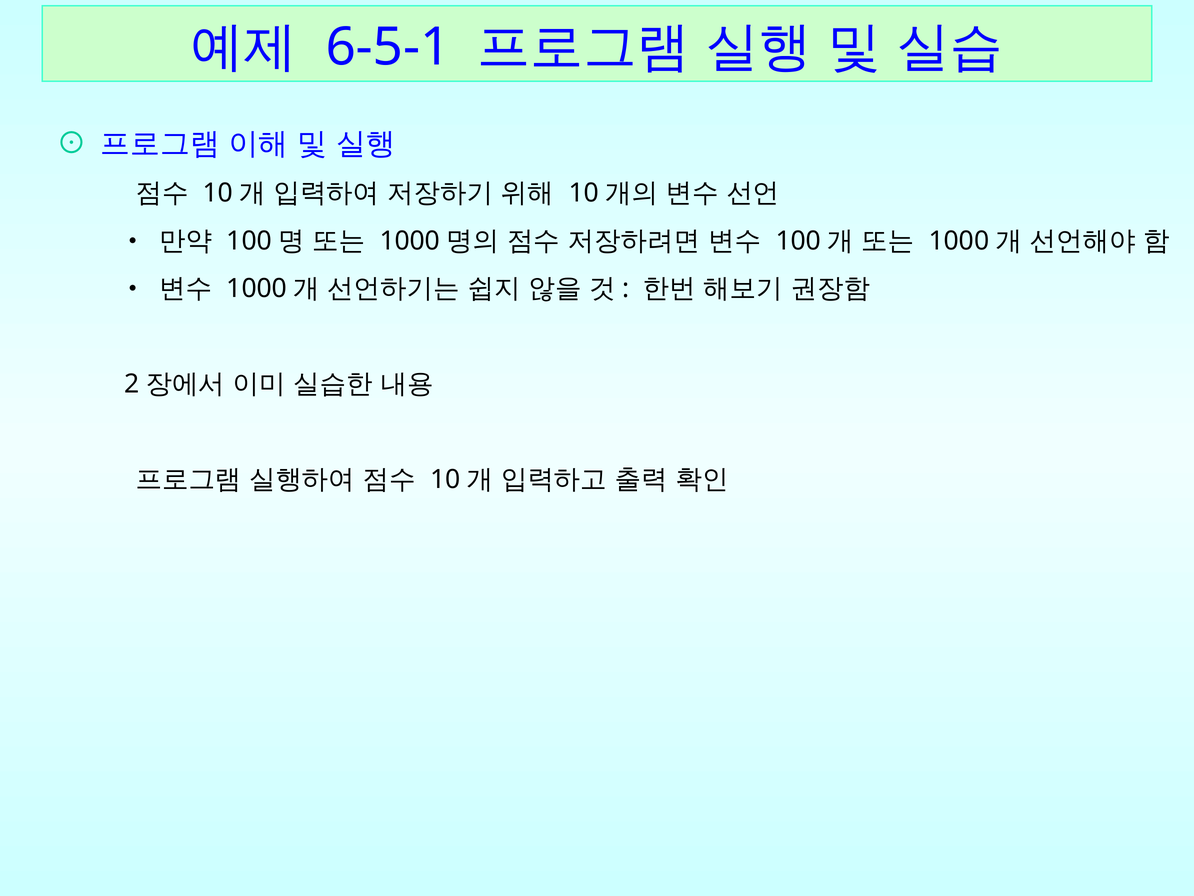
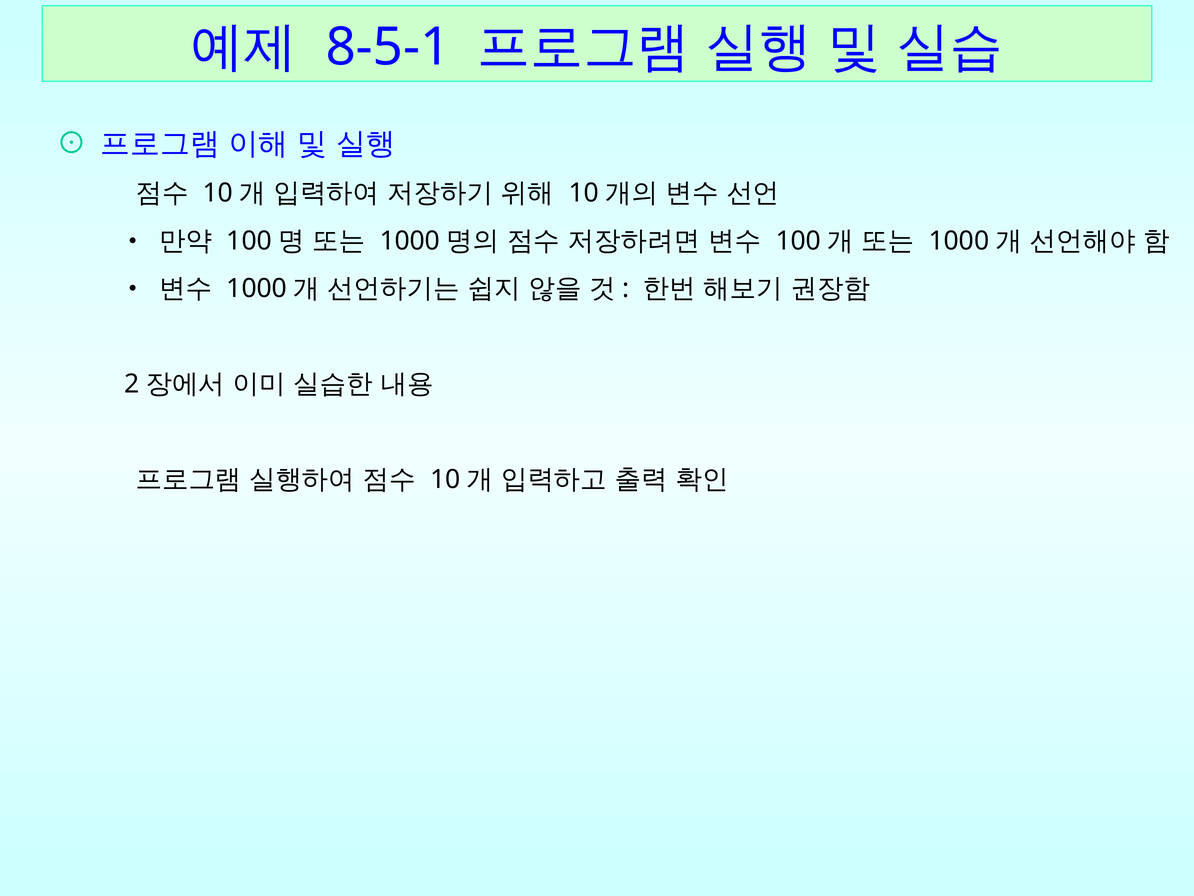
6-5-1: 6-5-1 -> 8-5-1
